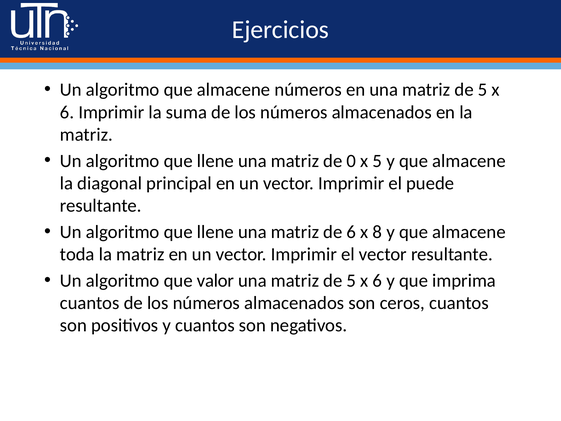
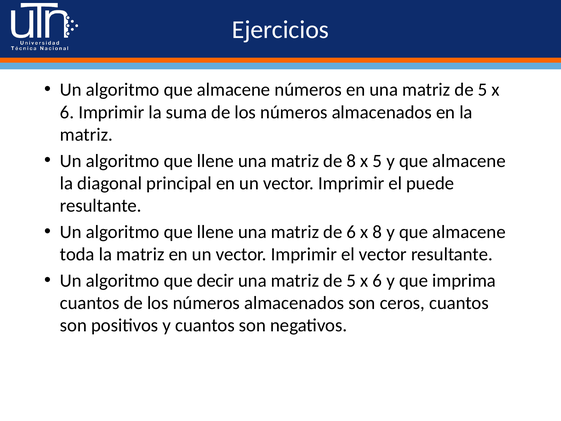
de 0: 0 -> 8
valor: valor -> decir
